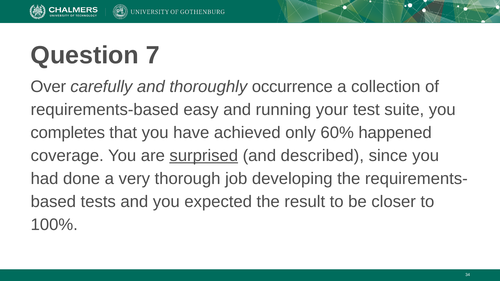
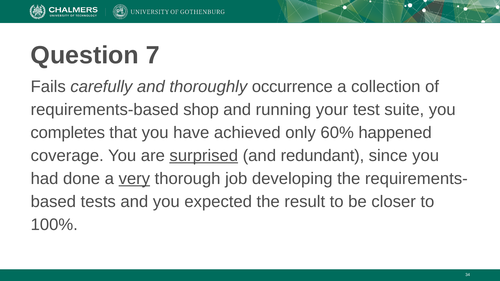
Over: Over -> Fails
easy: easy -> shop
described: described -> redundant
very underline: none -> present
